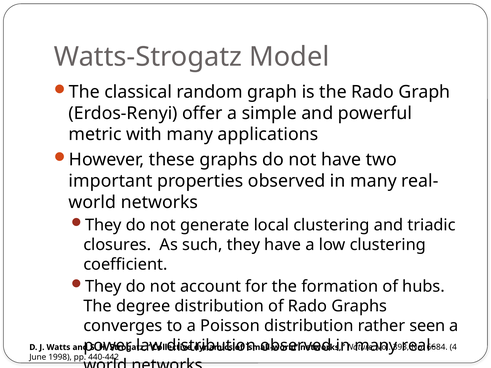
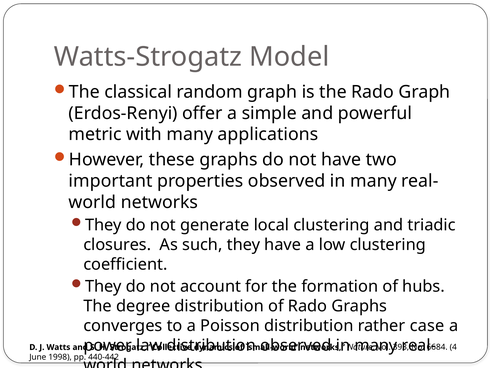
seen: seen -> case
